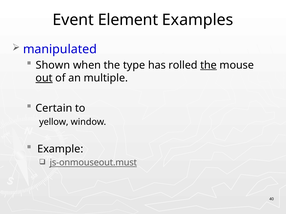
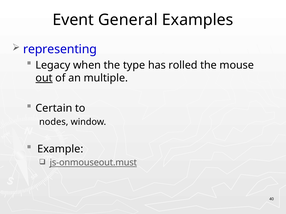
Element: Element -> General
manipulated: manipulated -> representing
Shown: Shown -> Legacy
the at (209, 65) underline: present -> none
yellow: yellow -> nodes
